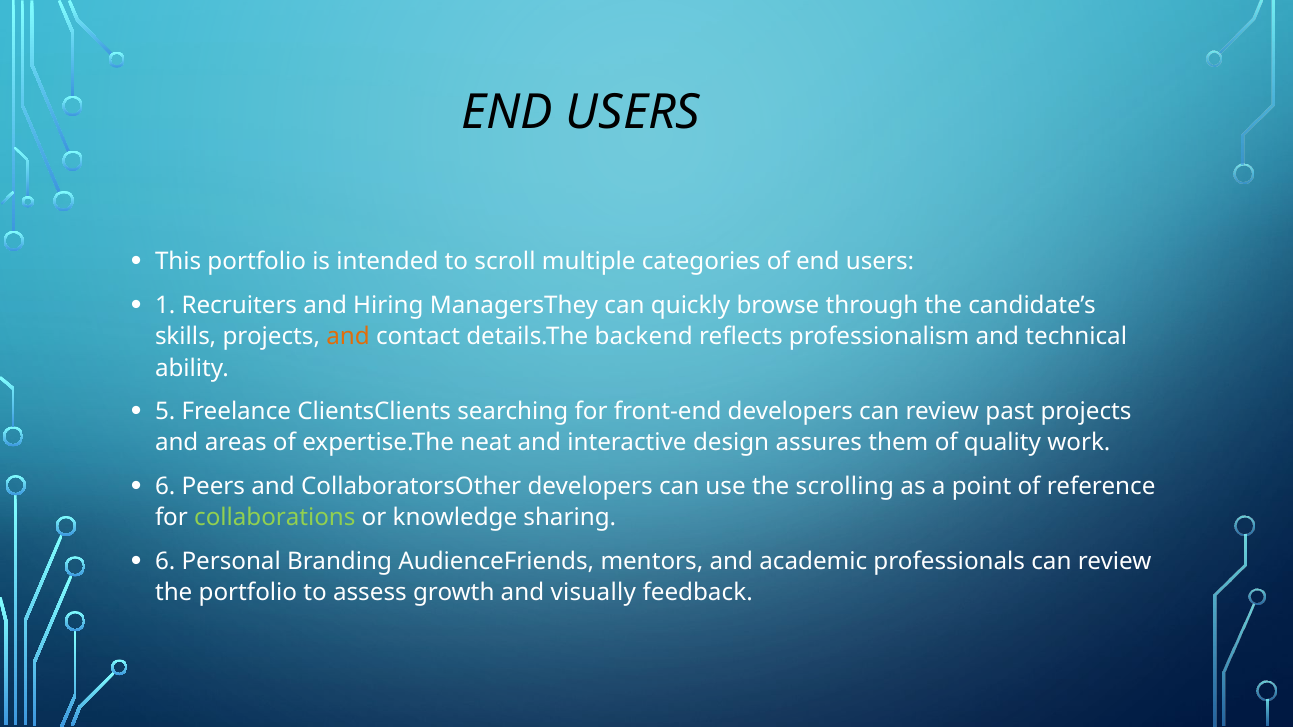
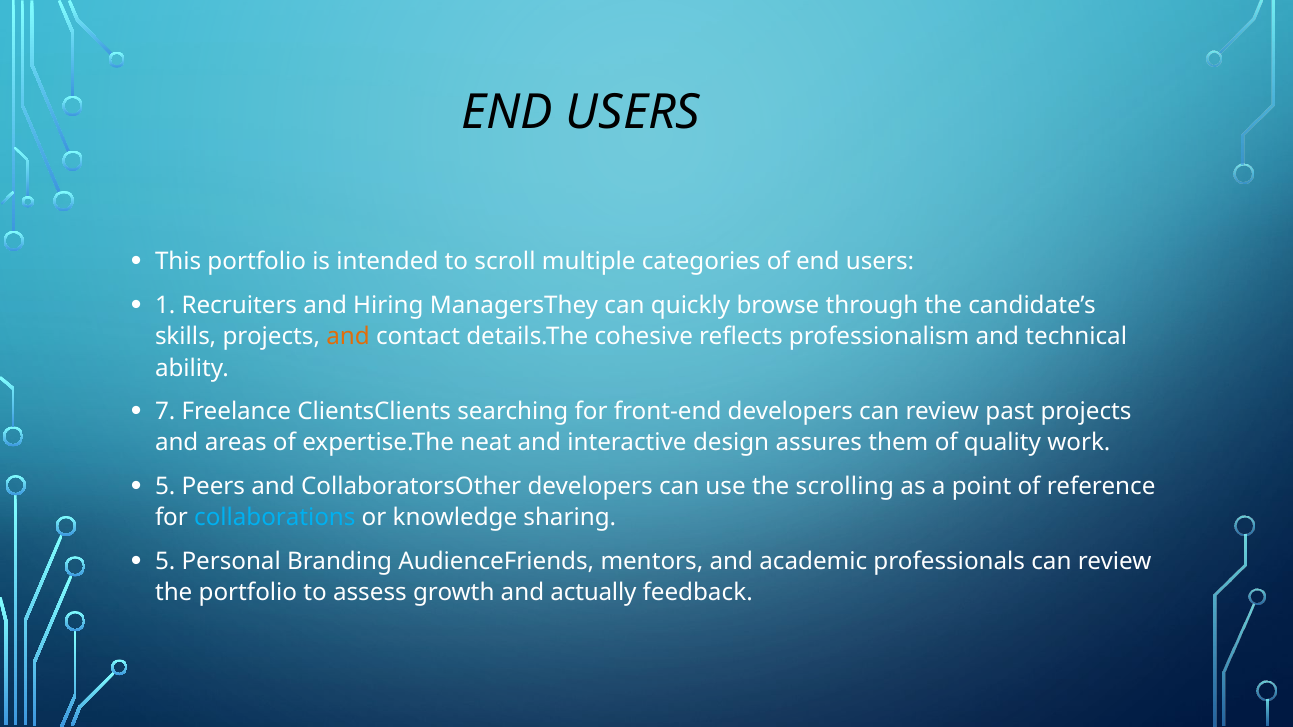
backend: backend -> cohesive
5: 5 -> 7
6 at (165, 487): 6 -> 5
collaborations colour: light green -> light blue
6 at (165, 561): 6 -> 5
visually: visually -> actually
